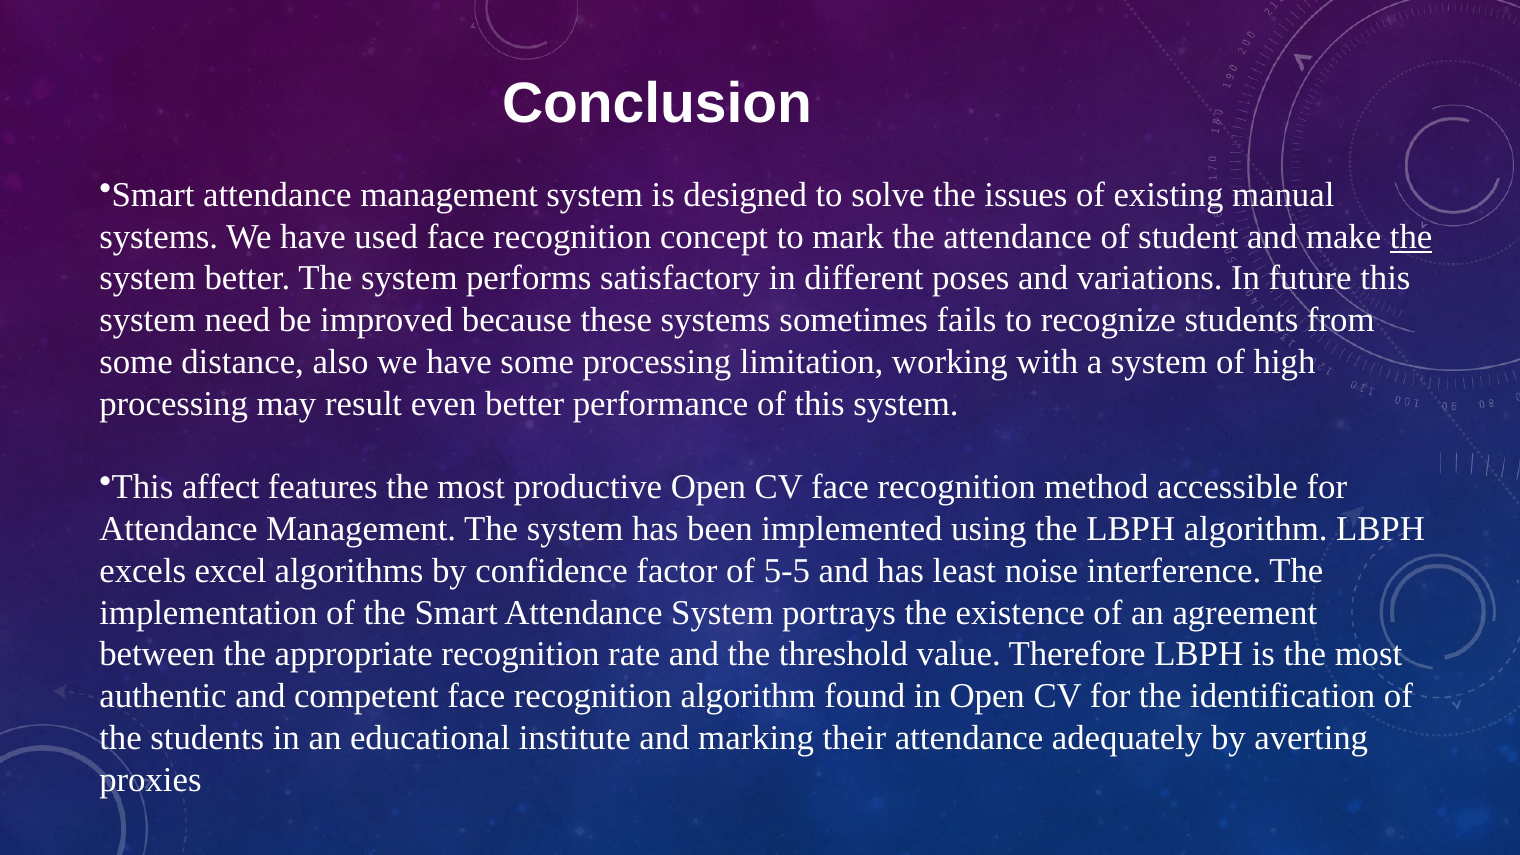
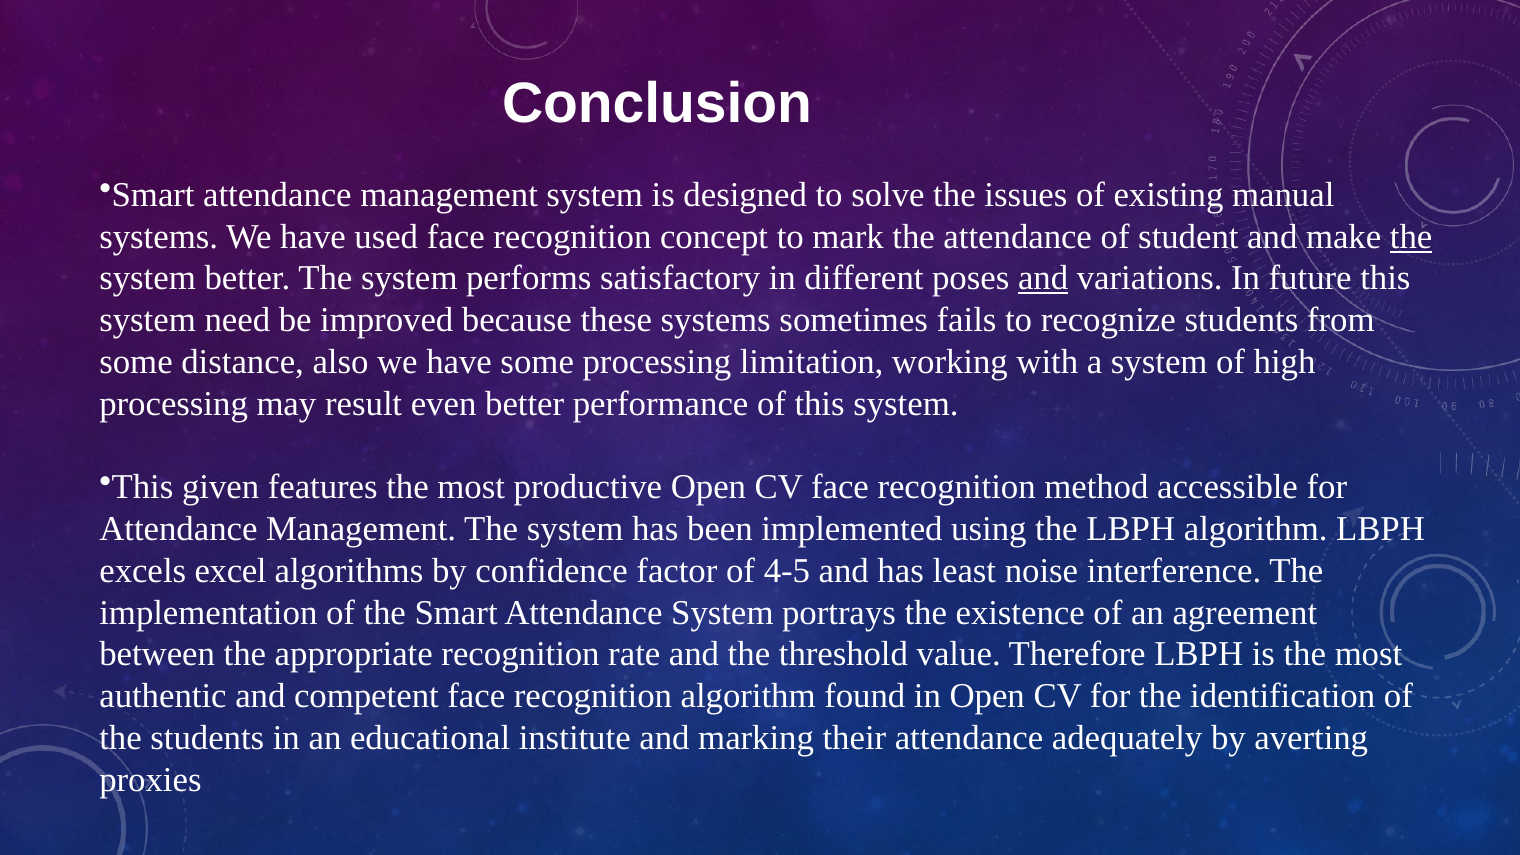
and at (1043, 278) underline: none -> present
affect: affect -> given
5-5: 5-5 -> 4-5
